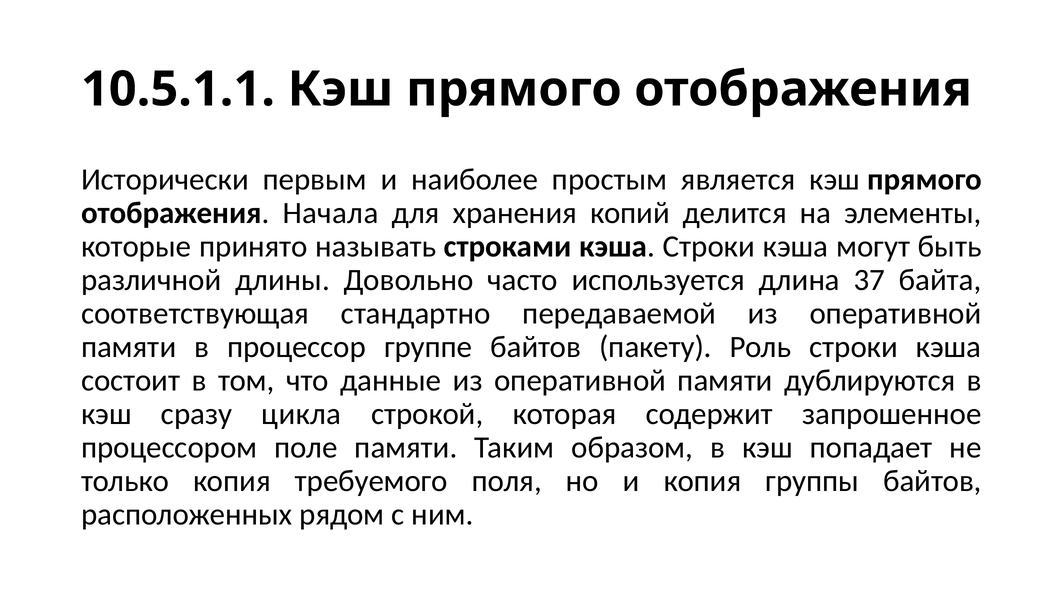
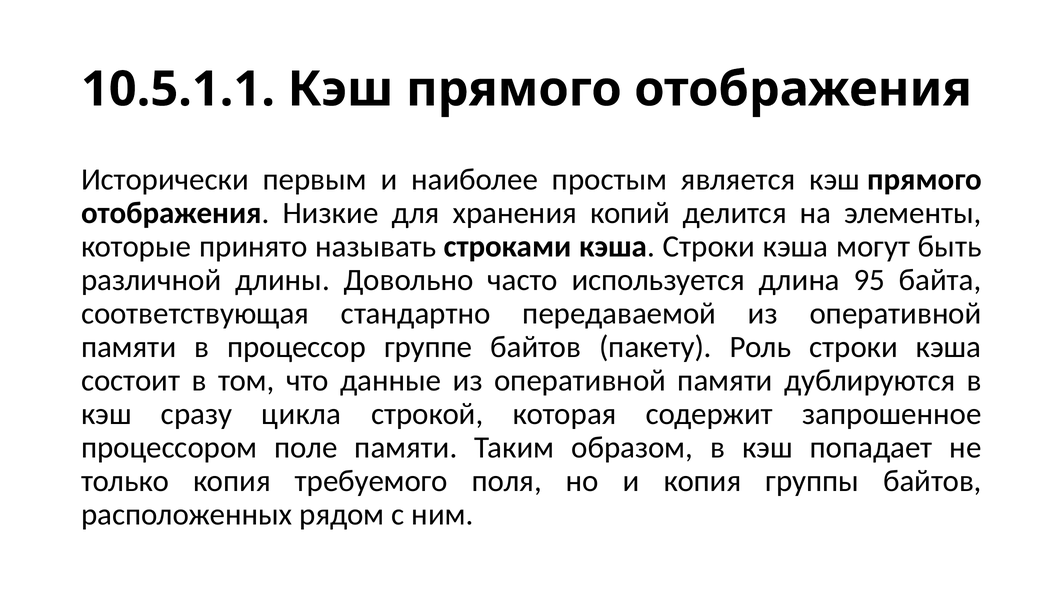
Начала: Начала -> Низкие
37: 37 -> 95
